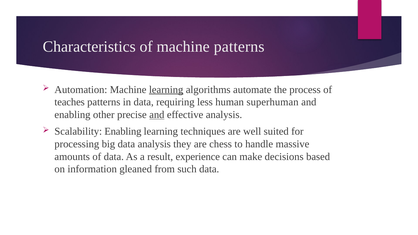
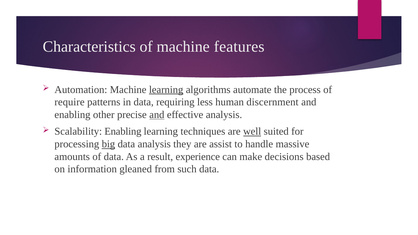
machine patterns: patterns -> features
teaches: teaches -> require
superhuman: superhuman -> discernment
well underline: none -> present
big underline: none -> present
chess: chess -> assist
